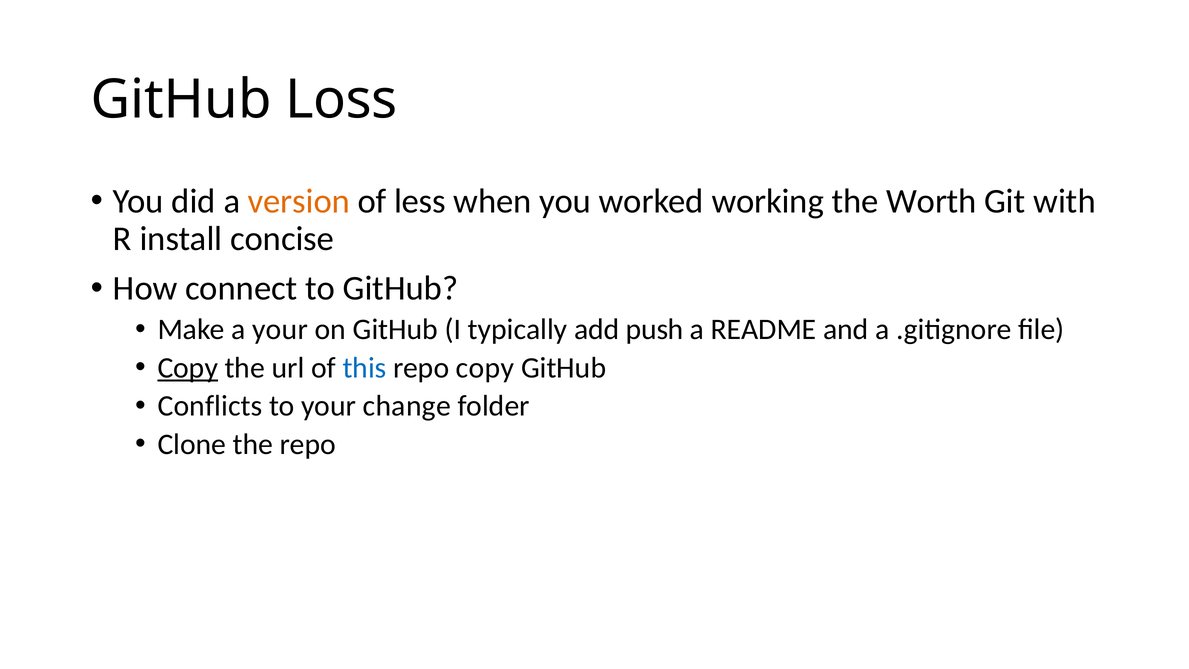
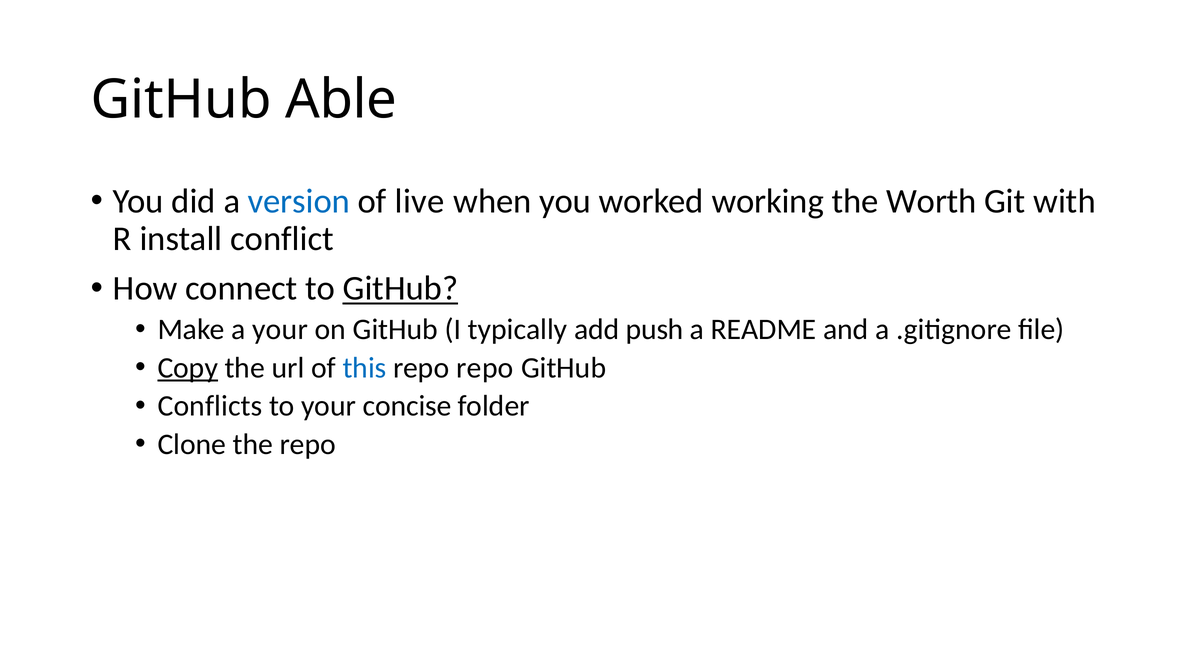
Loss: Loss -> Able
version colour: orange -> blue
less: less -> live
concise: concise -> conflict
GitHub at (400, 288) underline: none -> present
repo copy: copy -> repo
change: change -> concise
